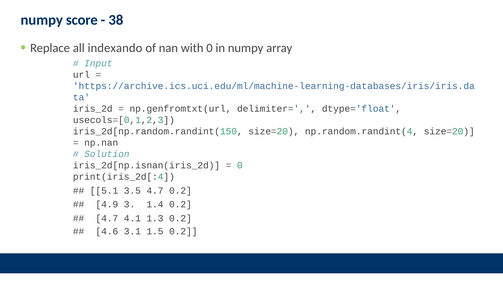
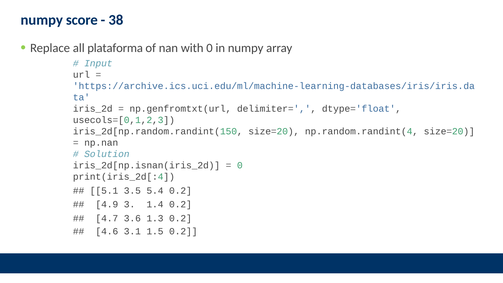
indexando: indexando -> plataforma
3.5 4.7: 4.7 -> 5.4
4.1: 4.1 -> 3.6
